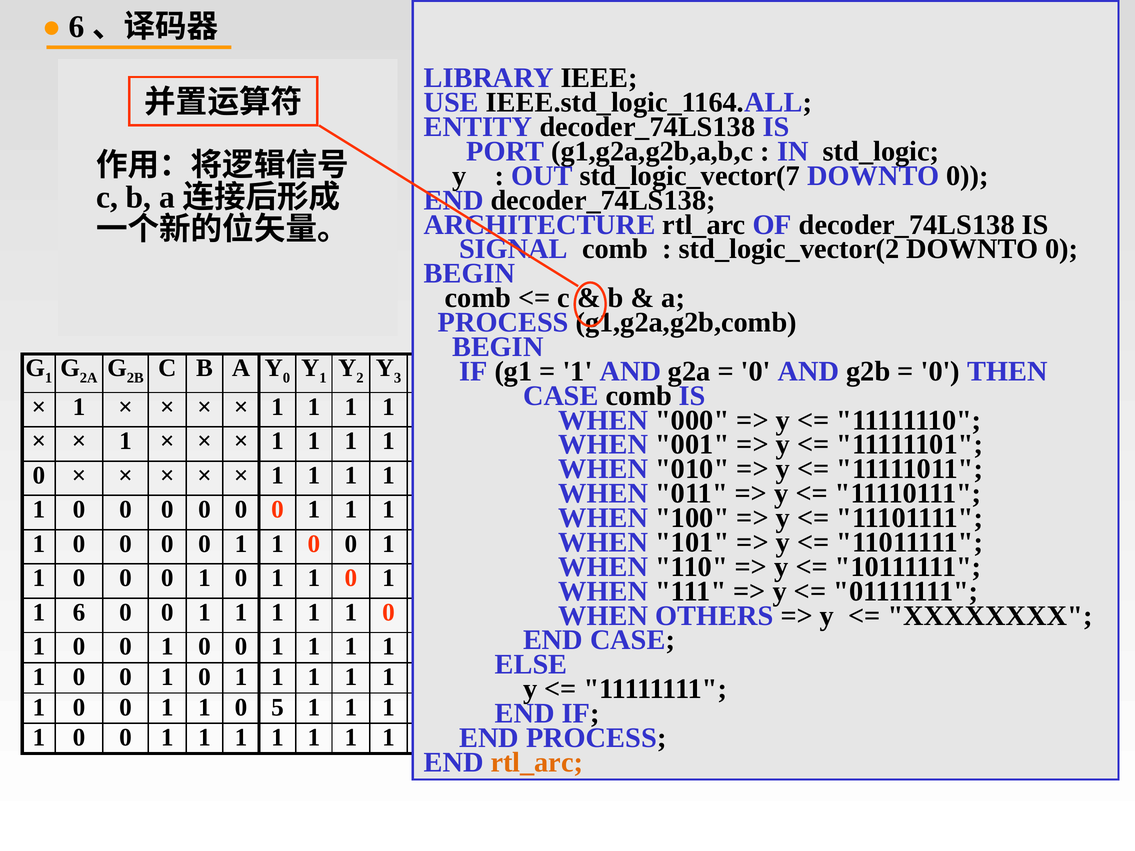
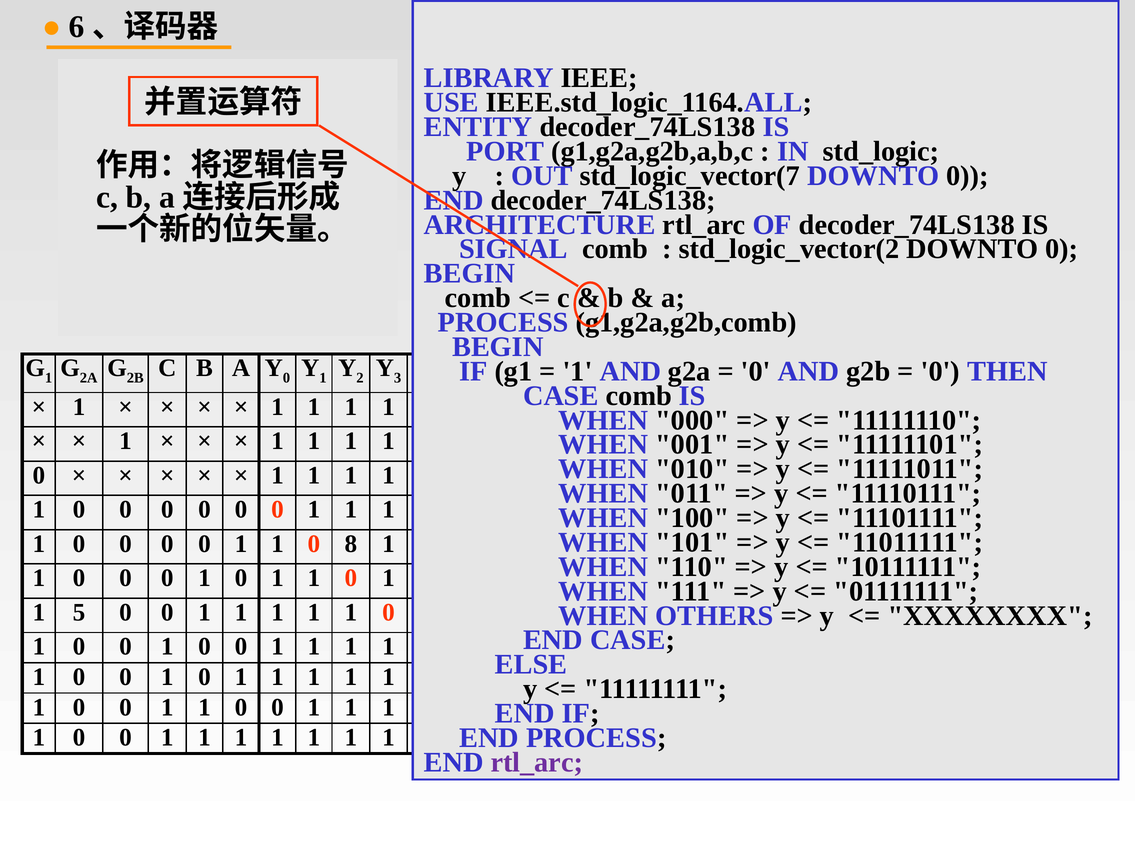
0 at (351, 544): 0 -> 8
1 6: 6 -> 5
5 at (277, 707): 5 -> 0
rtl_arc at (537, 762) colour: orange -> purple
